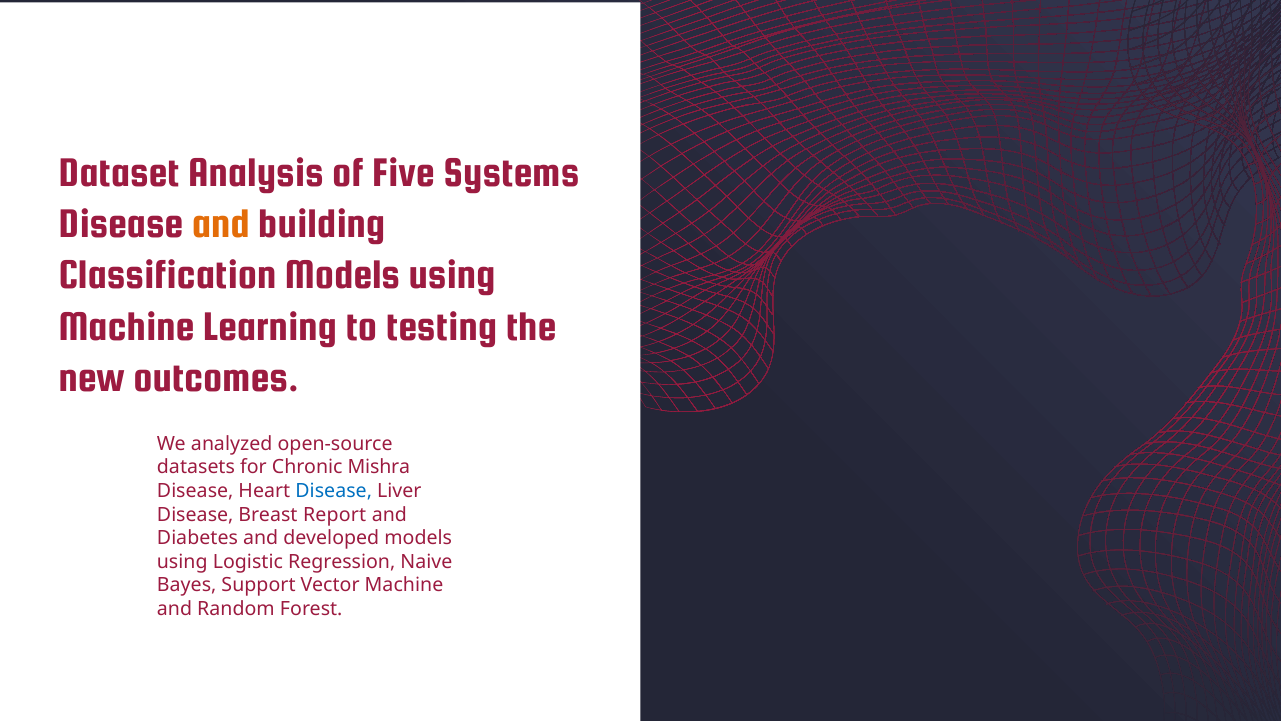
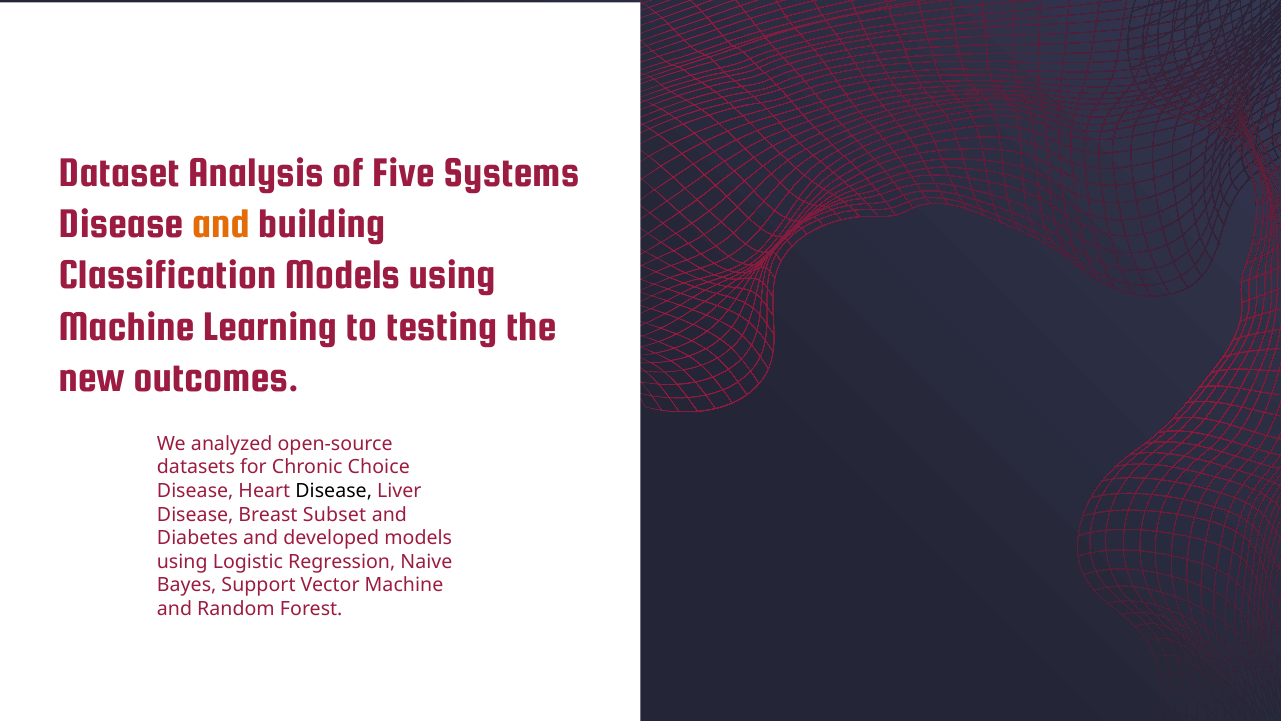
Mishra: Mishra -> Choice
Disease at (334, 491) colour: blue -> black
Report: Report -> Subset
